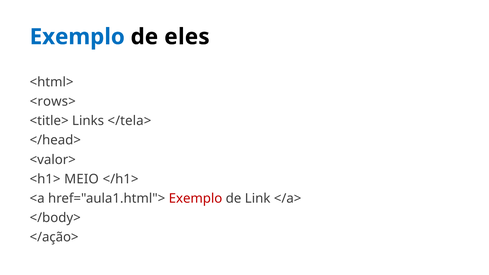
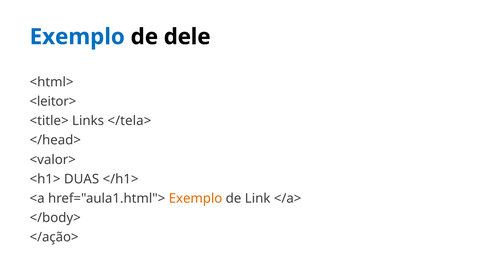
eles: eles -> dele
<rows>: <rows> -> <leitor>
MEIO: MEIO -> DUAS
Exemplo at (196, 198) colour: red -> orange
